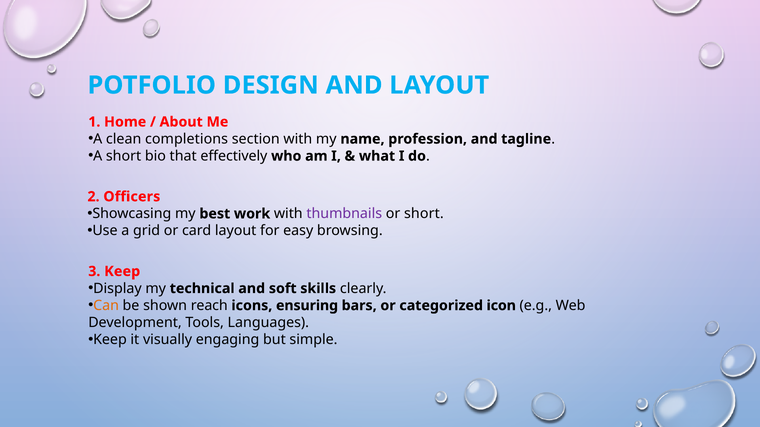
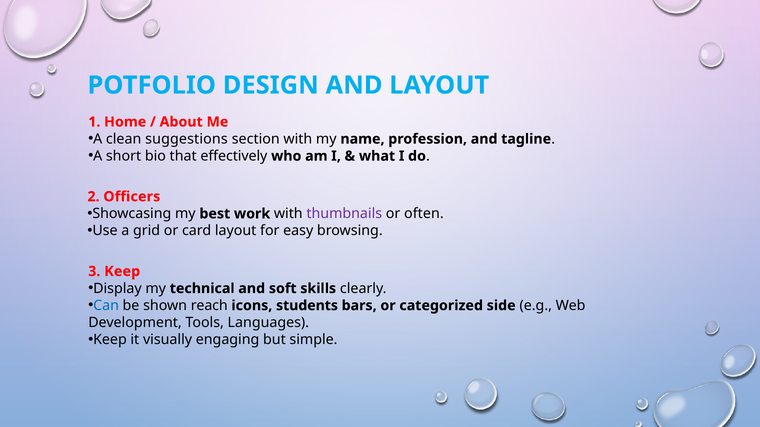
completions: completions -> suggestions
or short: short -> often
Can colour: orange -> blue
ensuring: ensuring -> students
icon: icon -> side
